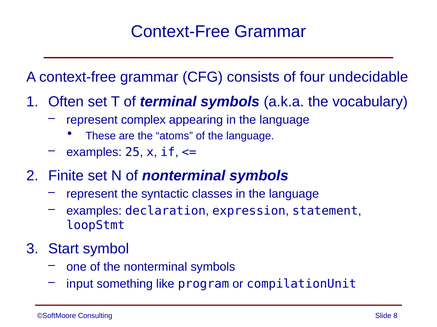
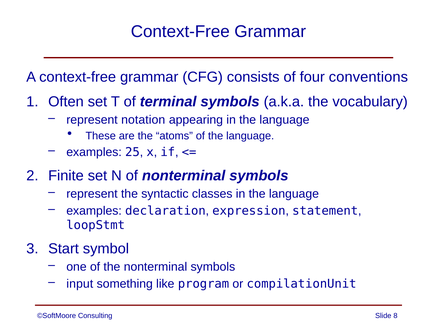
undecidable: undecidable -> conventions
complex: complex -> notation
